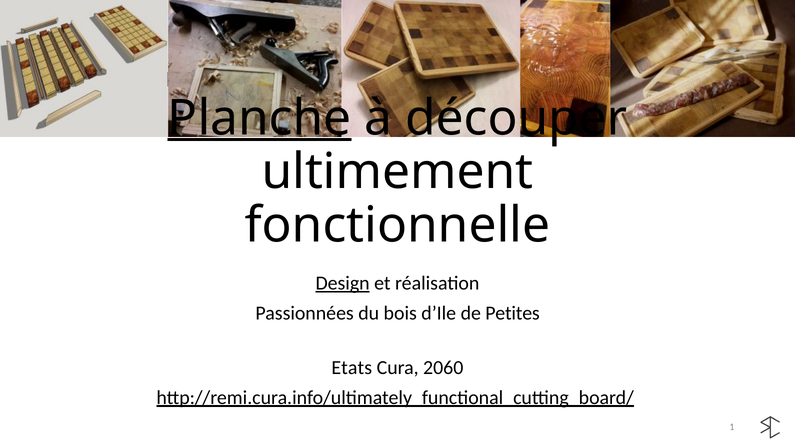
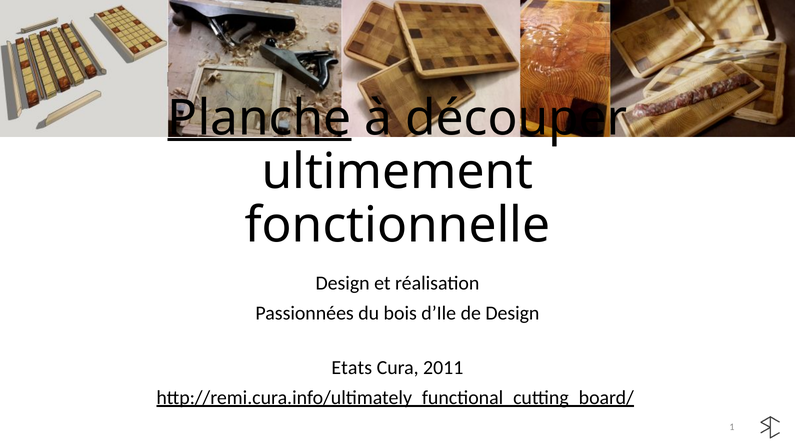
Design at (343, 283) underline: present -> none
de Petites: Petites -> Design
2060: 2060 -> 2011
